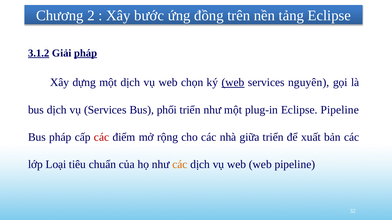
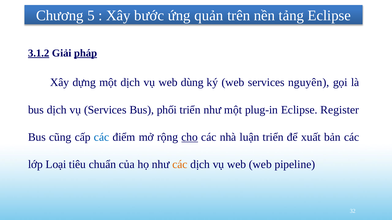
2: 2 -> 5
đồng: đồng -> quản
chọn: chọn -> dùng
web at (233, 83) underline: present -> none
Eclipse Pipeline: Pipeline -> Register
Bus pháp: pháp -> cũng
các at (102, 137) colour: red -> blue
cho underline: none -> present
giữa: giữa -> luận
